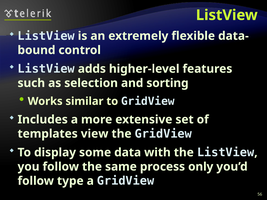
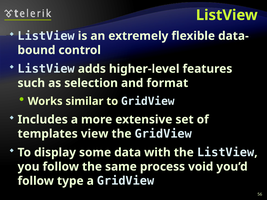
sorting: sorting -> format
only: only -> void
